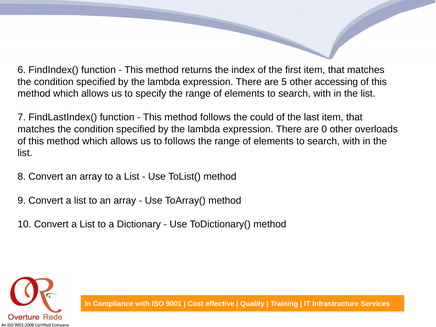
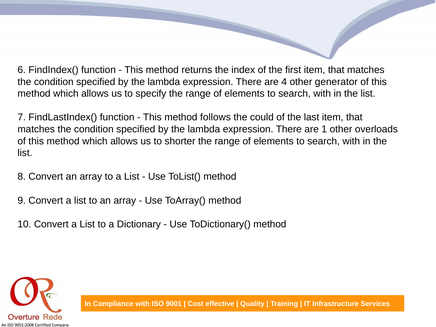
5: 5 -> 4
accessing: accessing -> generator
0: 0 -> 1
to follows: follows -> shorter
